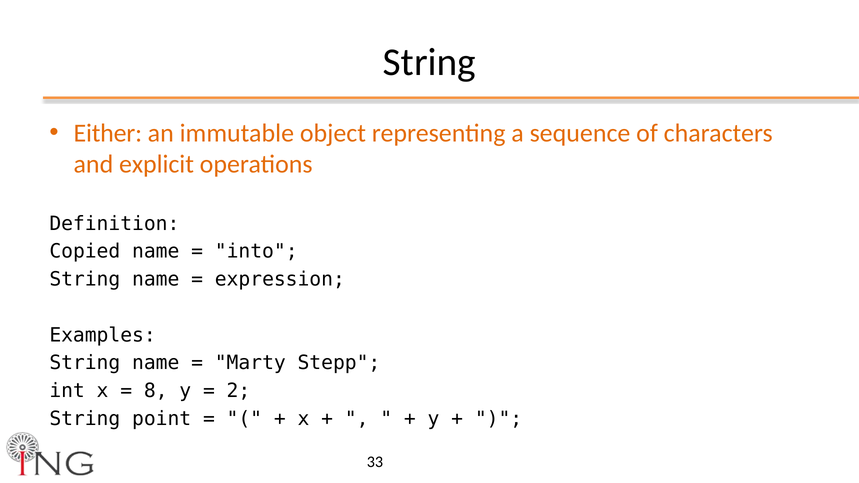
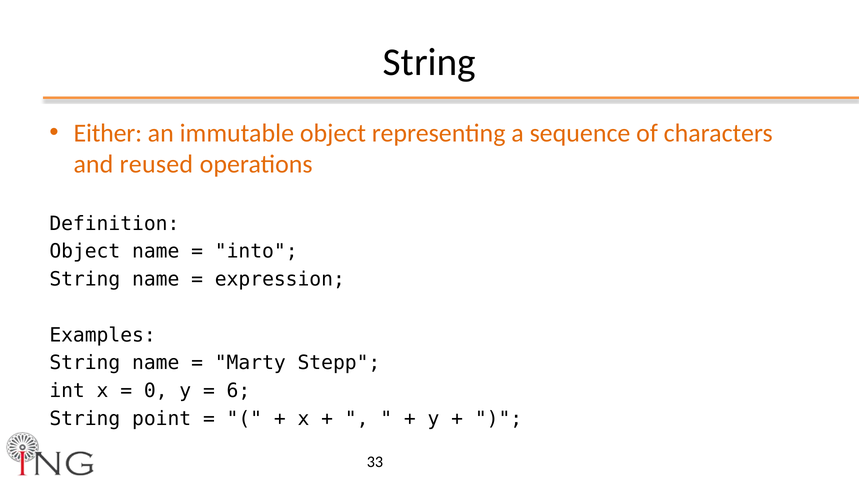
explicit: explicit -> reused
Copied at (85, 252): Copied -> Object
8: 8 -> 0
2: 2 -> 6
